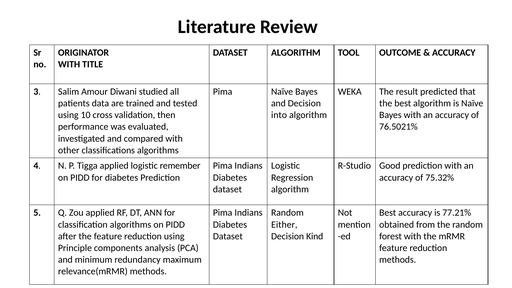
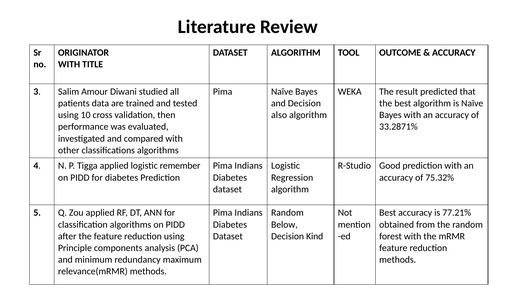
into: into -> also
76.5021%: 76.5021% -> 33.2871%
Either: Either -> Below
